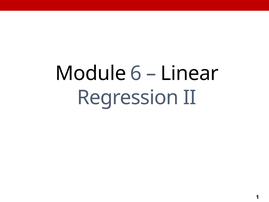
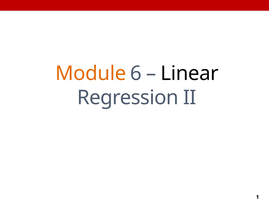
Module colour: black -> orange
